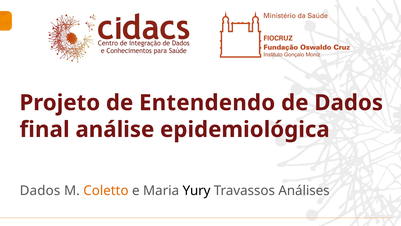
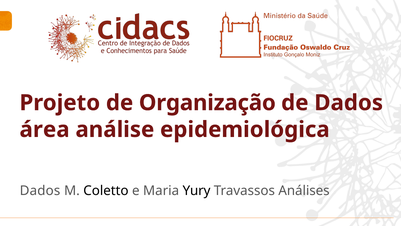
Entendendo: Entendendo -> Organização
final: final -> área
Coletto colour: orange -> black
